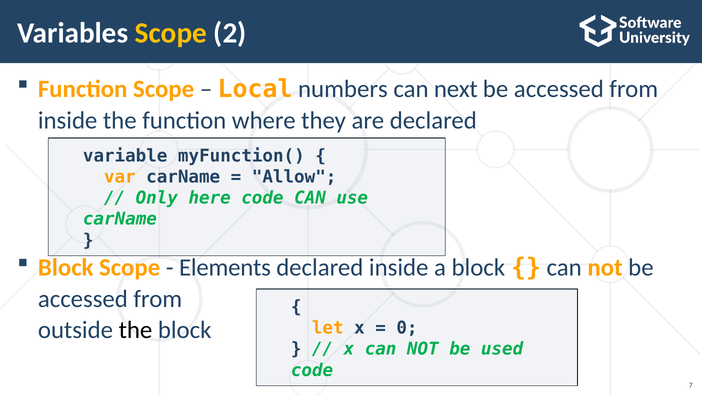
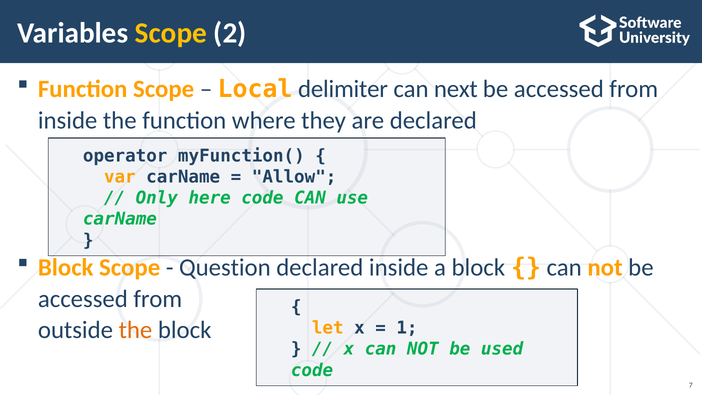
numbers: numbers -> delimiter
variable: variable -> operator
Elements: Elements -> Question
the at (135, 330) colour: black -> orange
0: 0 -> 1
